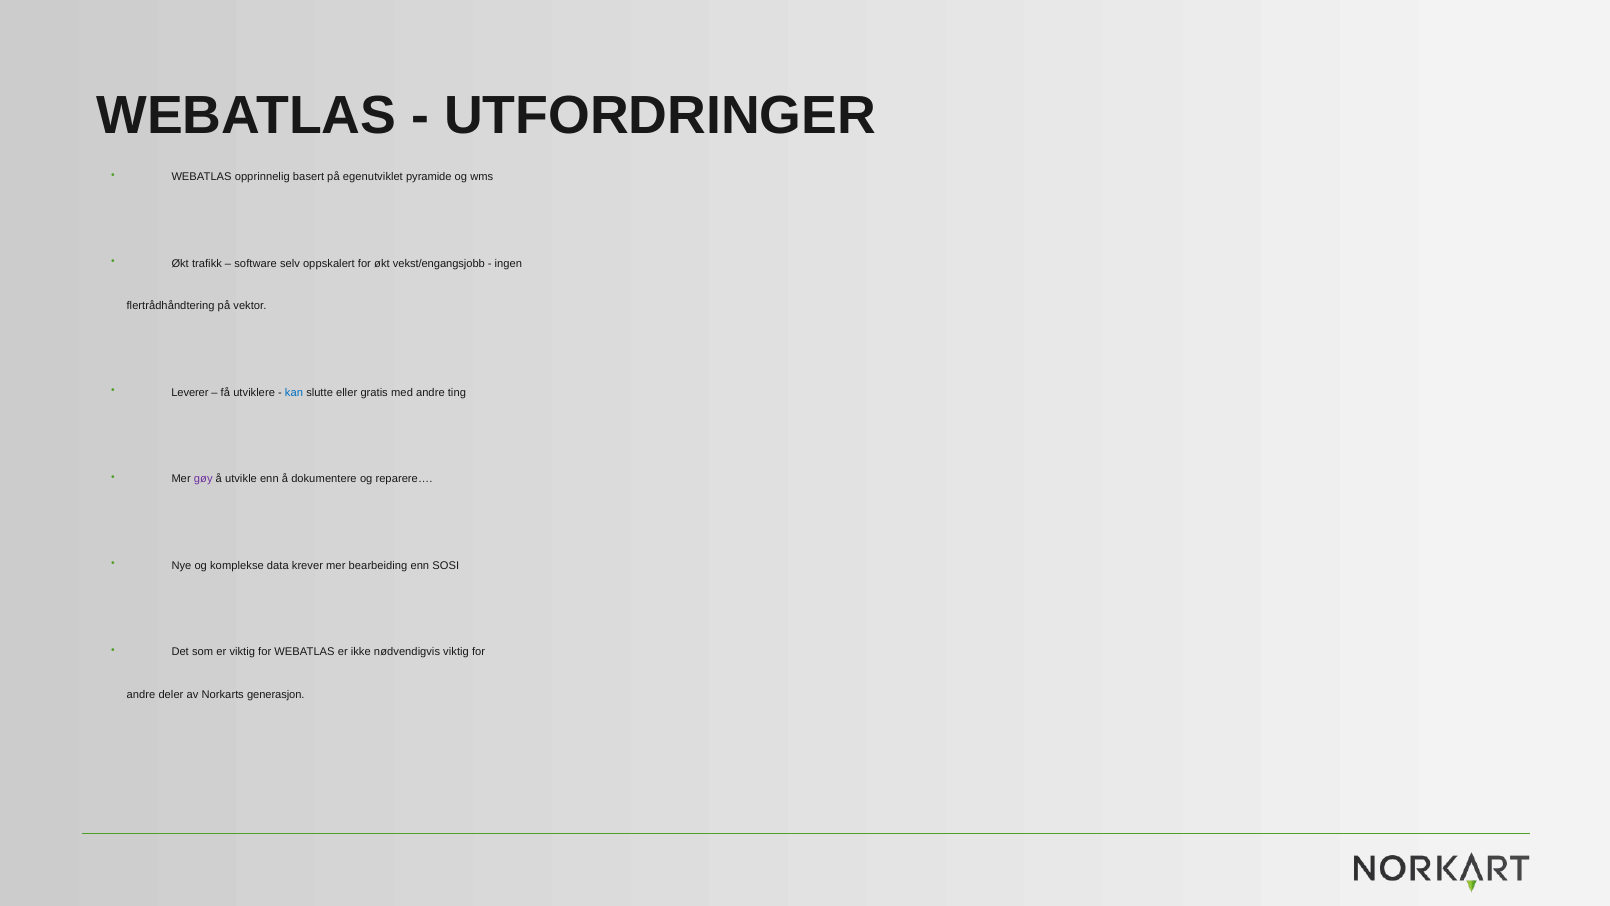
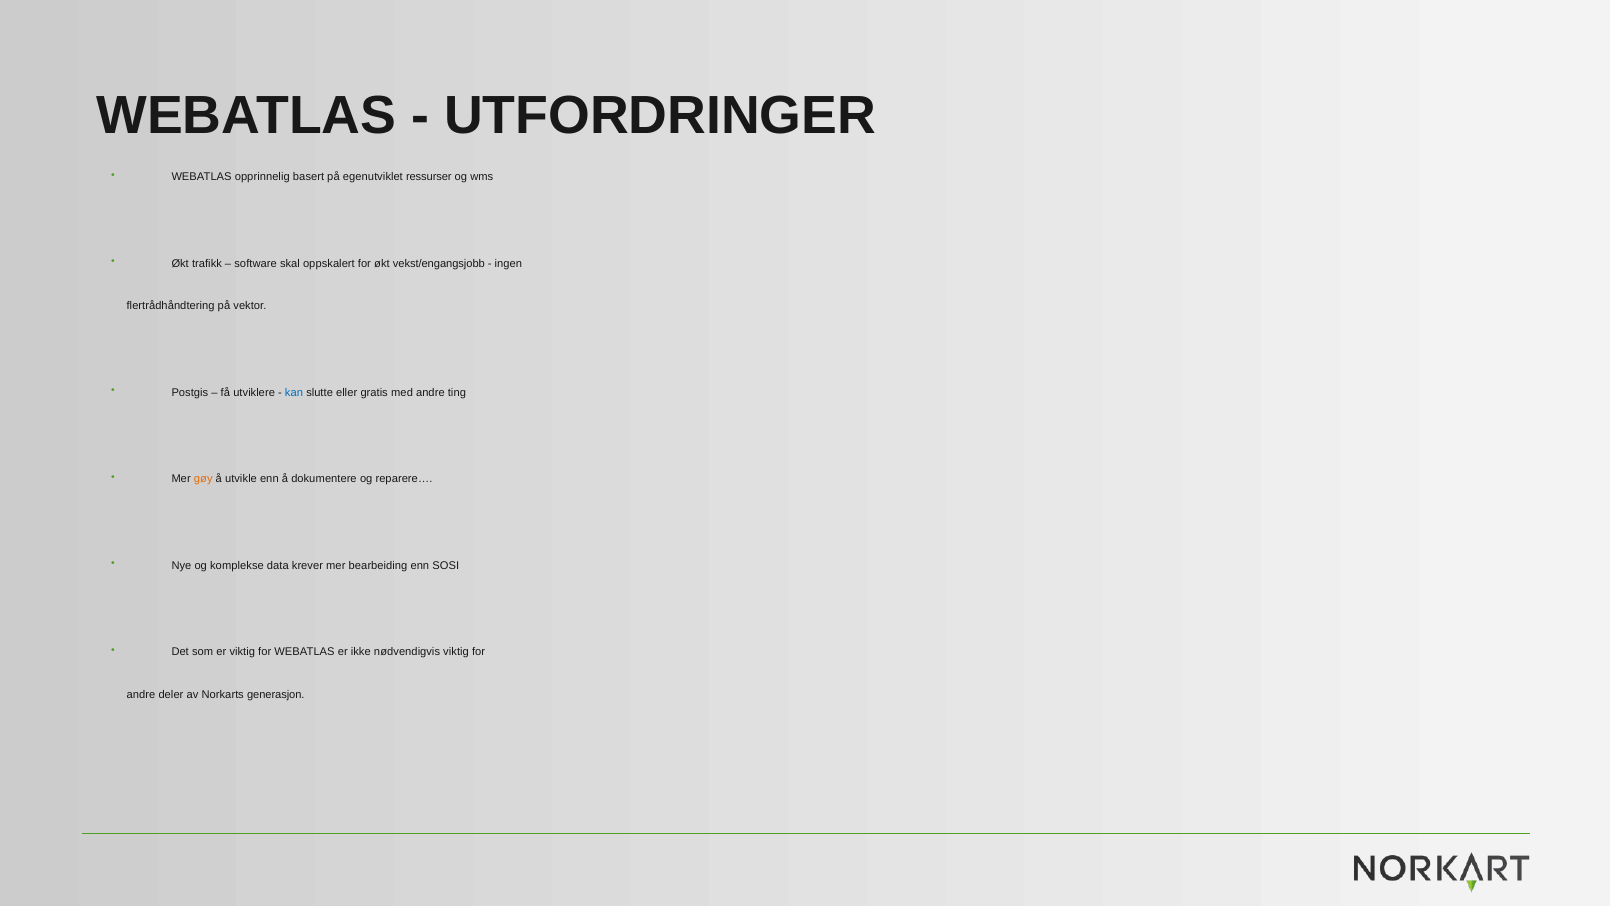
pyramide: pyramide -> ressurser
selv: selv -> skal
Leverer: Leverer -> Postgis
gøy colour: purple -> orange
